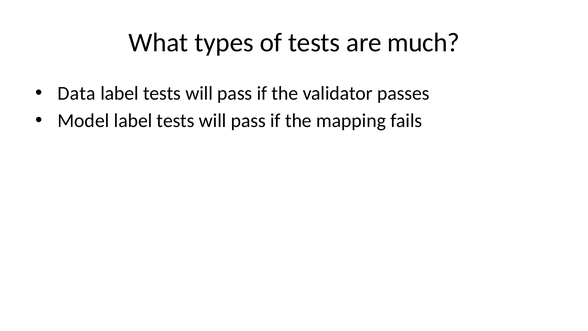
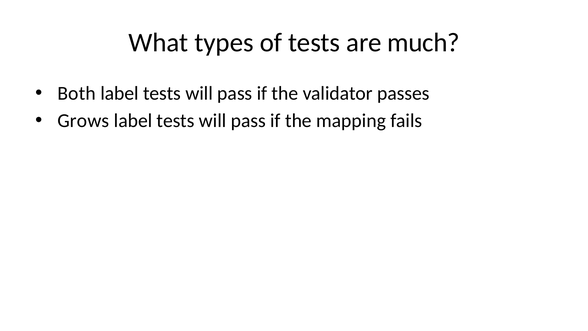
Data: Data -> Both
Model: Model -> Grows
